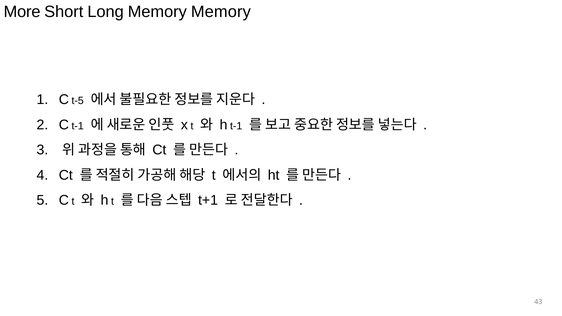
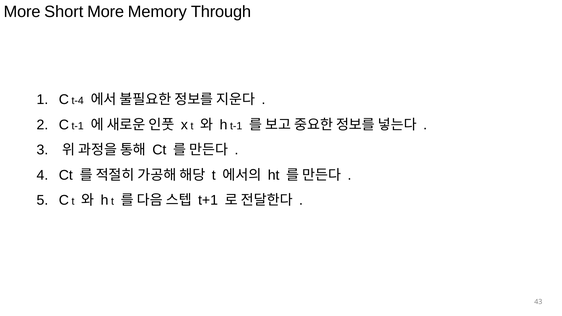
Short Long: Long -> More
Memory Memory: Memory -> Through
t-5: t-5 -> t-4
